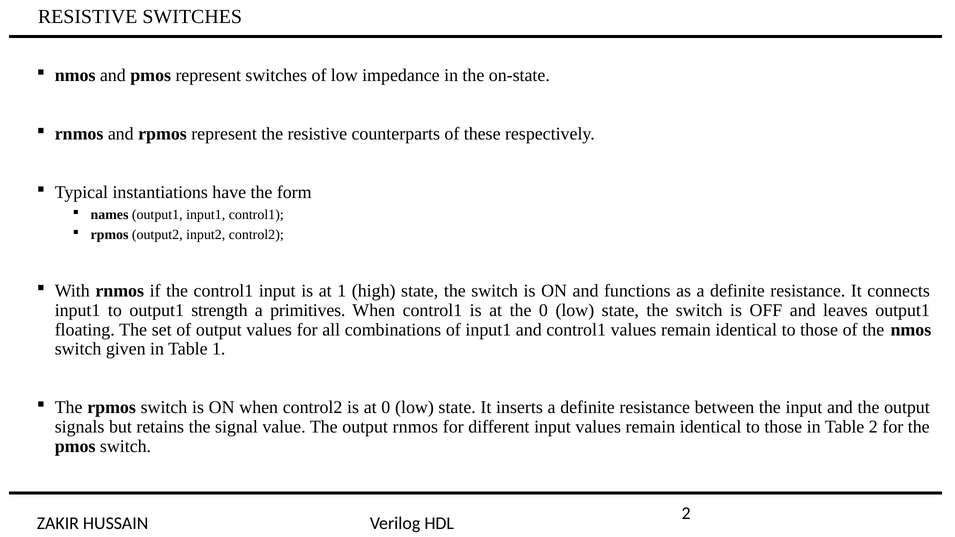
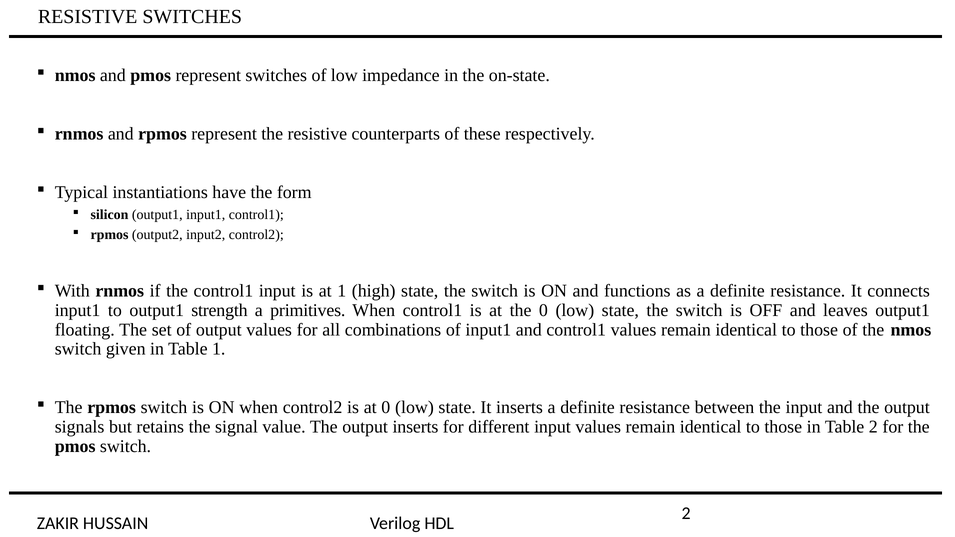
names: names -> silicon
output rnmos: rnmos -> inserts
